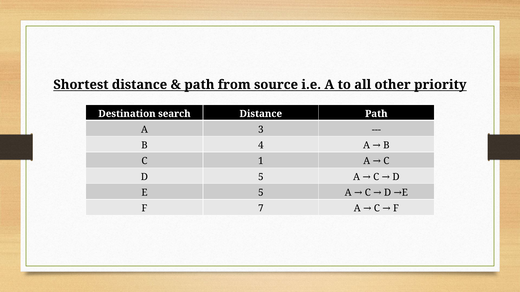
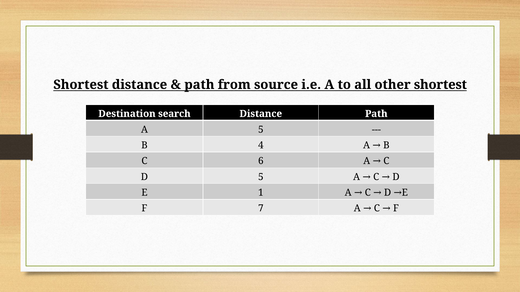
other priority: priority -> shortest
A 3: 3 -> 5
1: 1 -> 6
E 5: 5 -> 1
